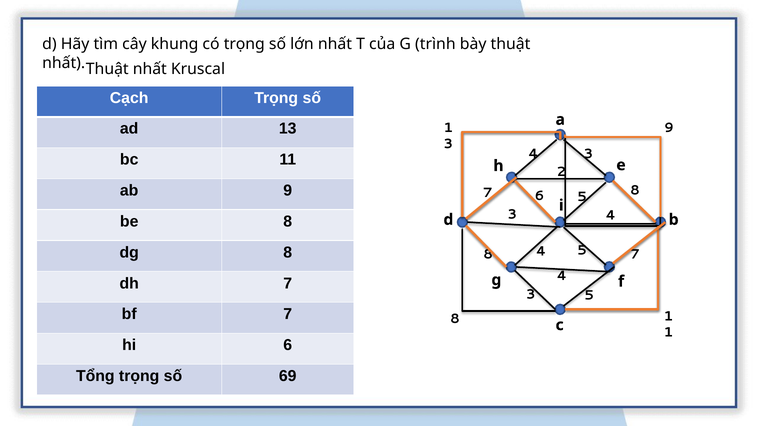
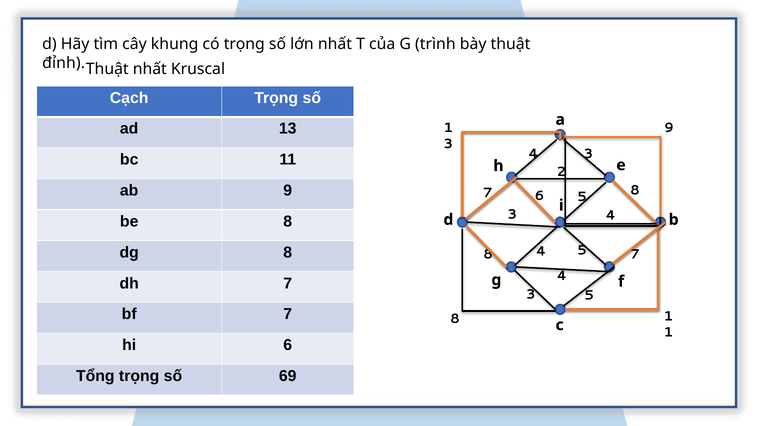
nhất at (64, 63): nhất -> đỉnh
